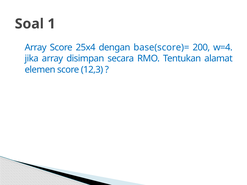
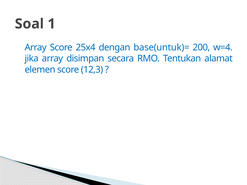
base(score)=: base(score)= -> base(untuk)=
